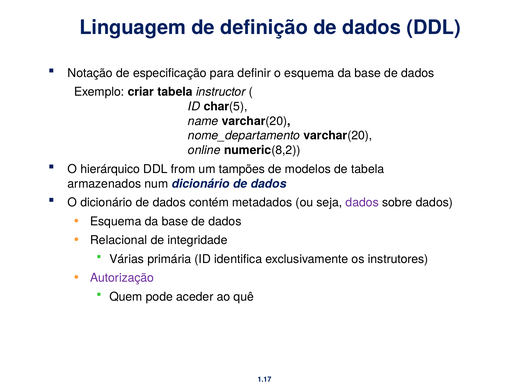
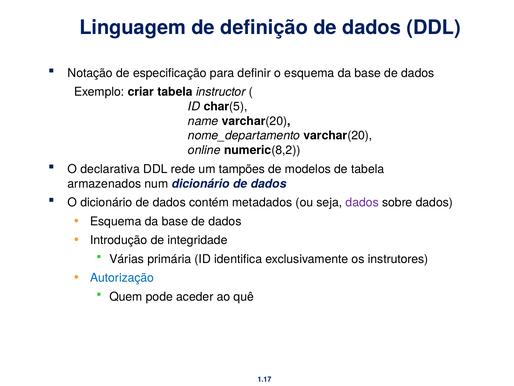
hierárquico: hierárquico -> declarativa
from: from -> rede
Relacional: Relacional -> Introdução
Autorização colour: purple -> blue
